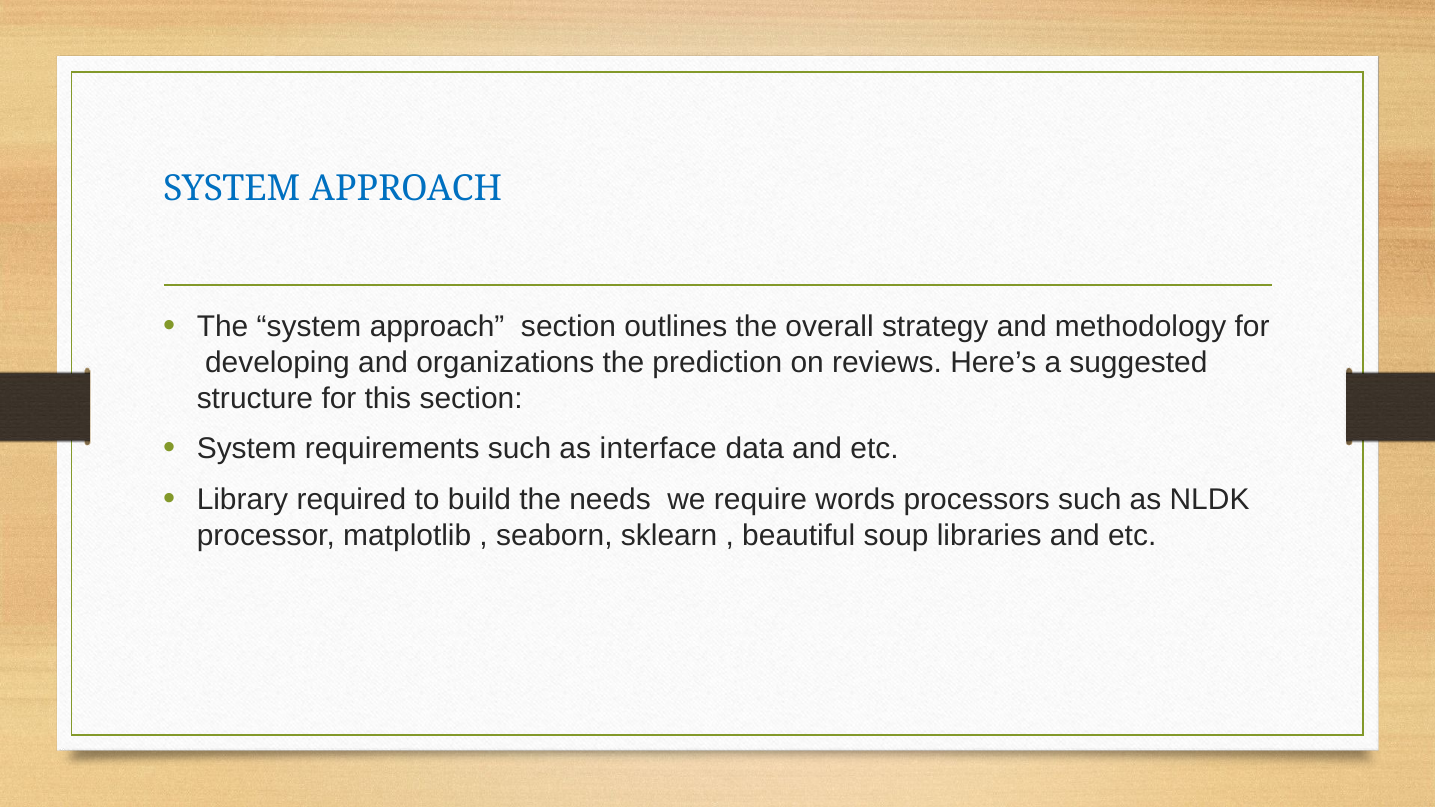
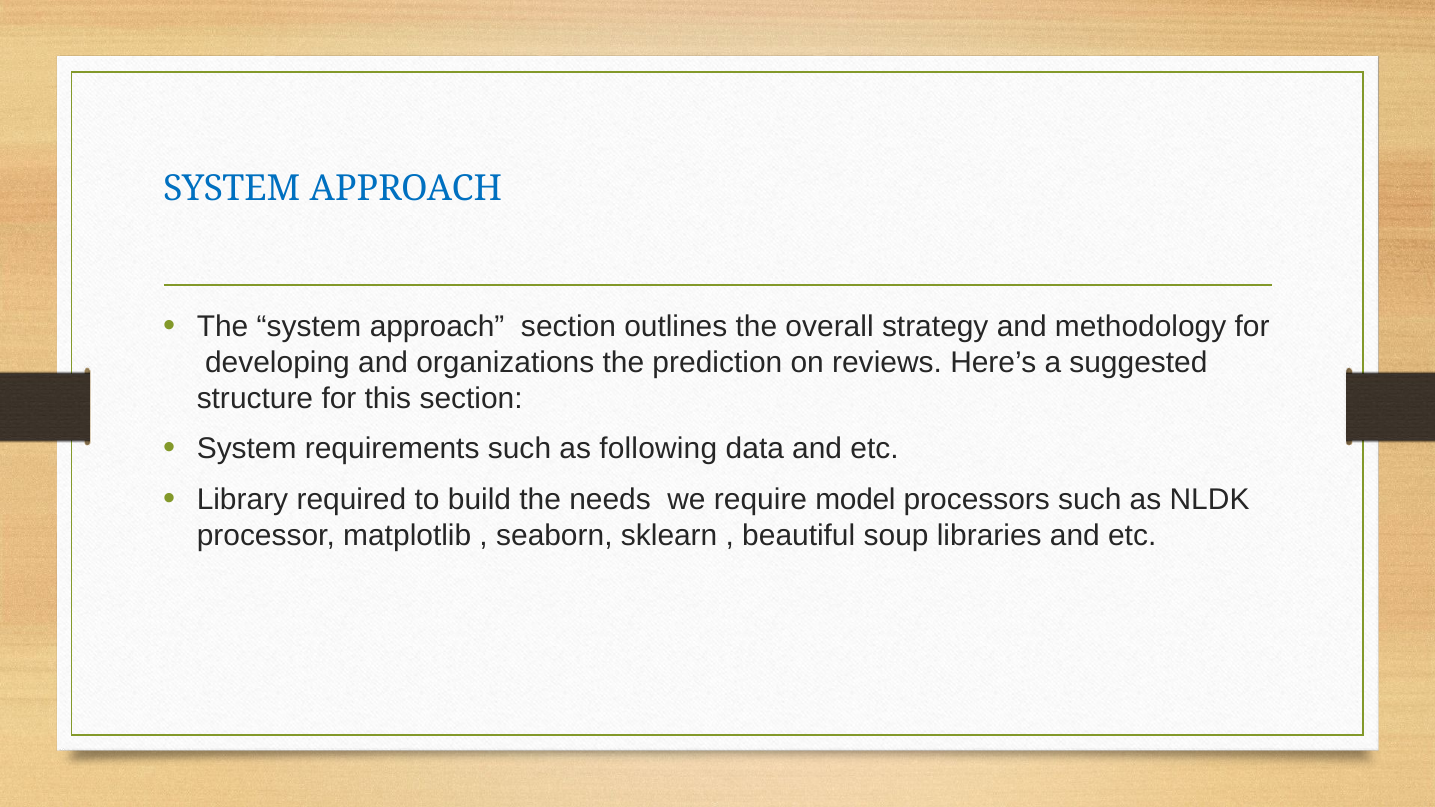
interface: interface -> following
words: words -> model
